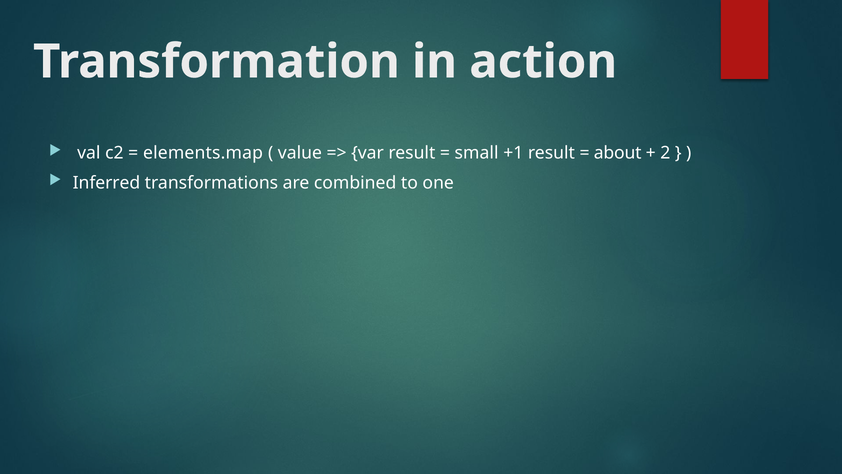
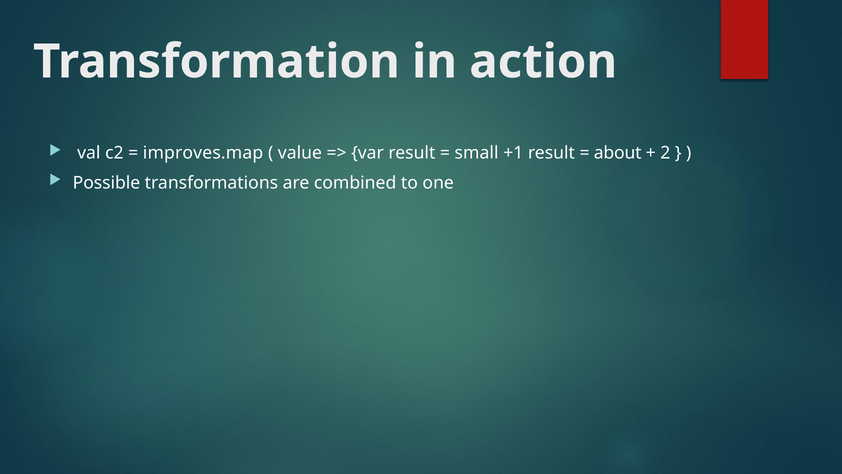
elements.map: elements.map -> improves.map
Inferred: Inferred -> Possible
